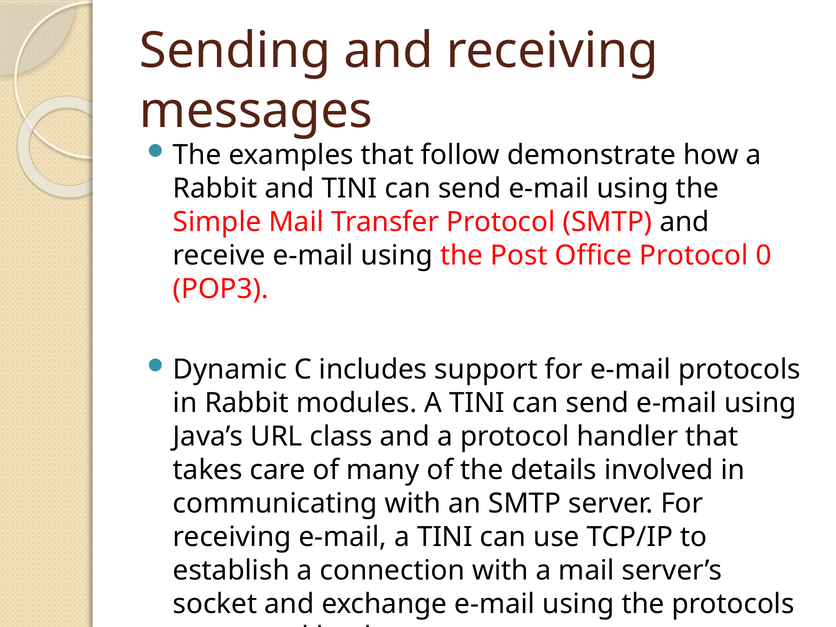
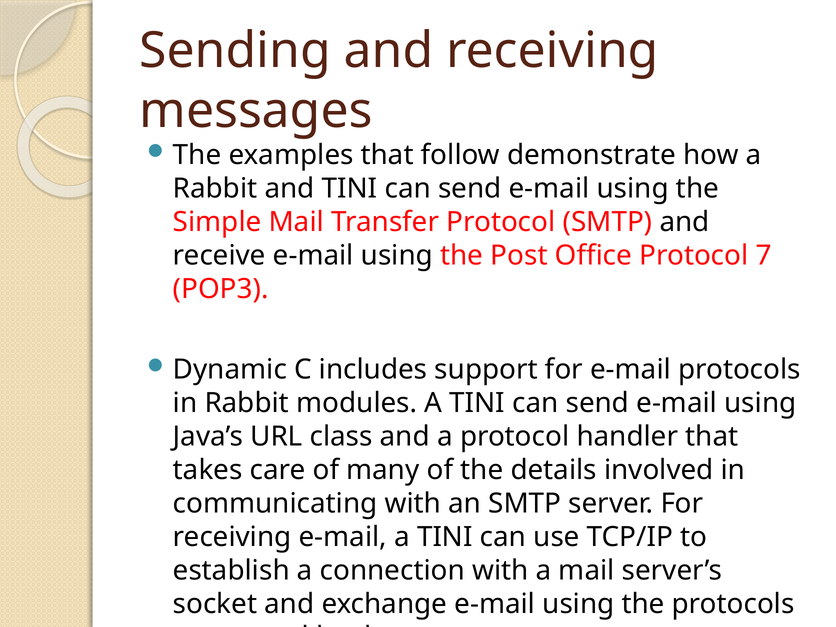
0: 0 -> 7
